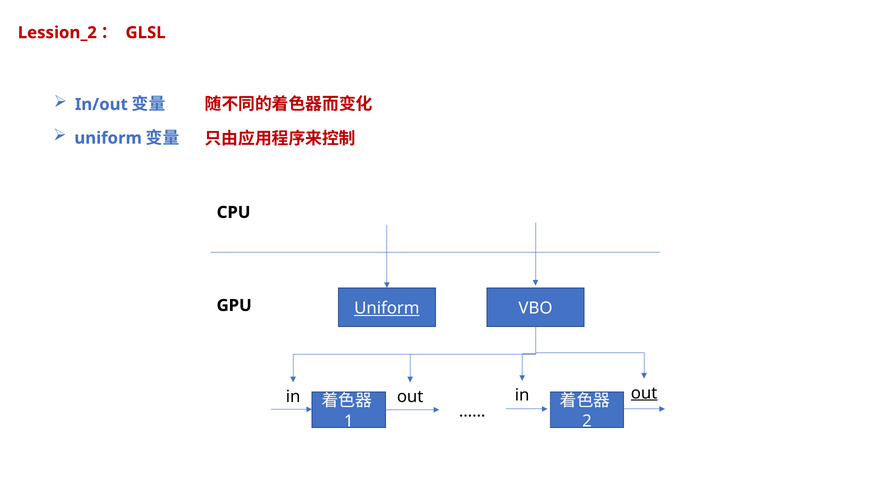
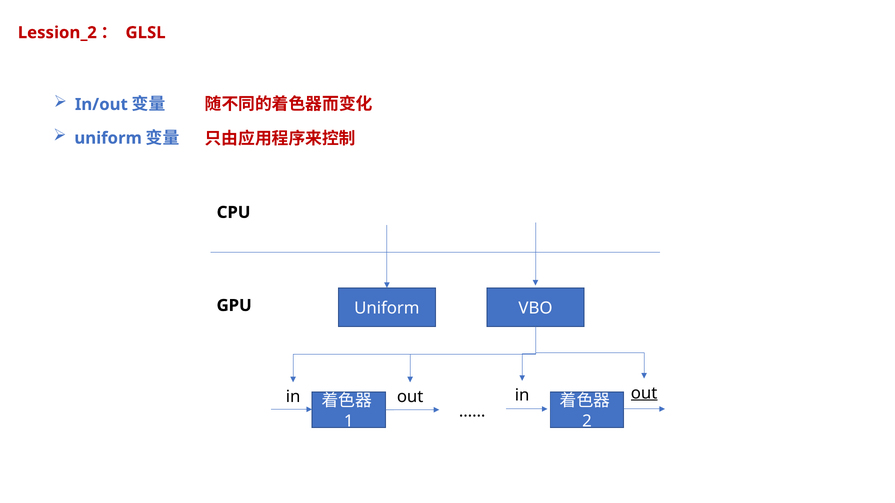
Uniform at (387, 309) underline: present -> none
